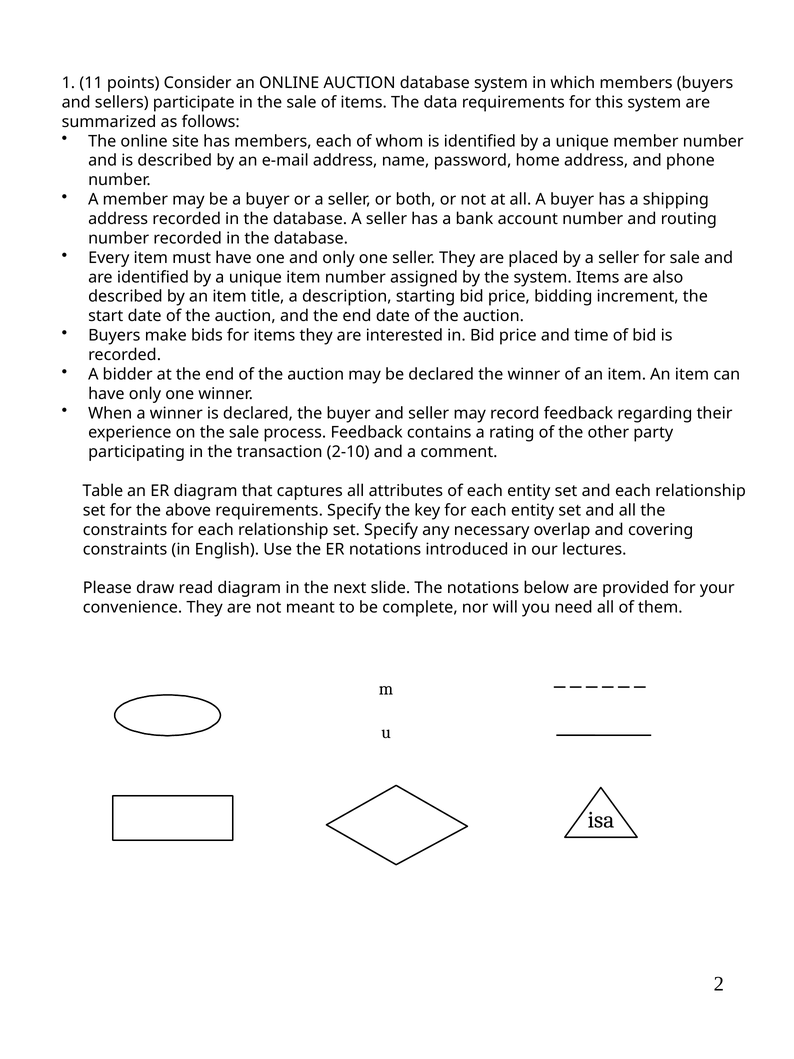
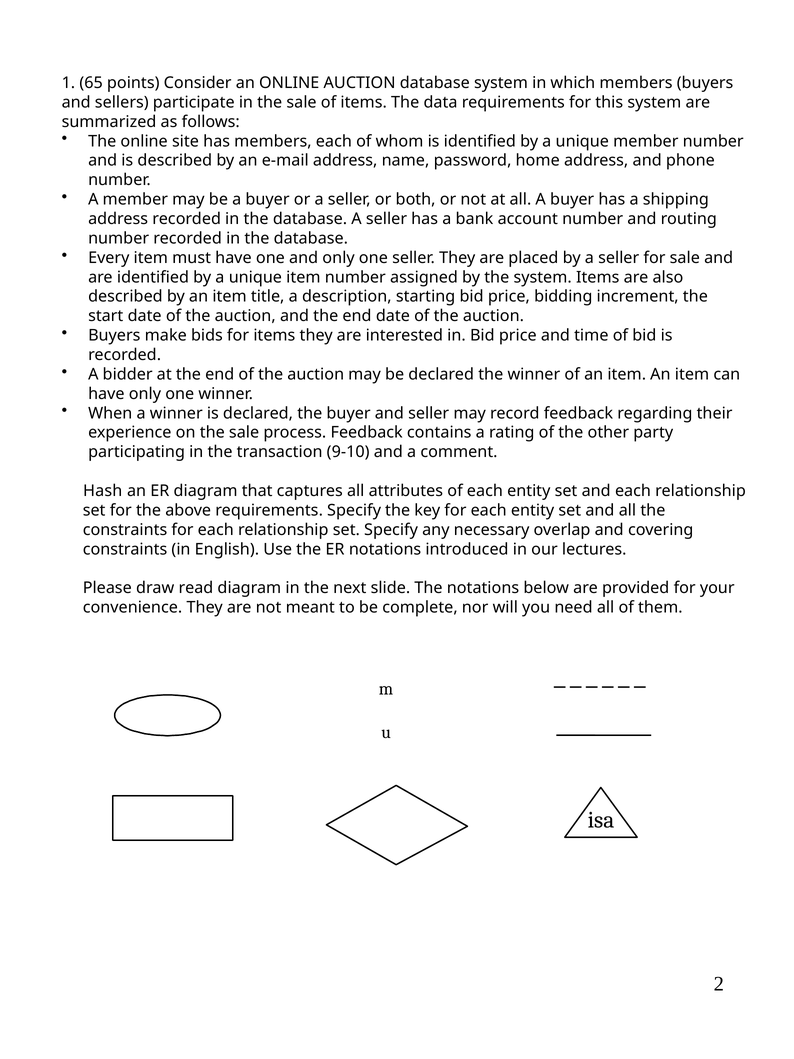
11: 11 -> 65
2-10: 2-10 -> 9-10
Table: Table -> Hash
